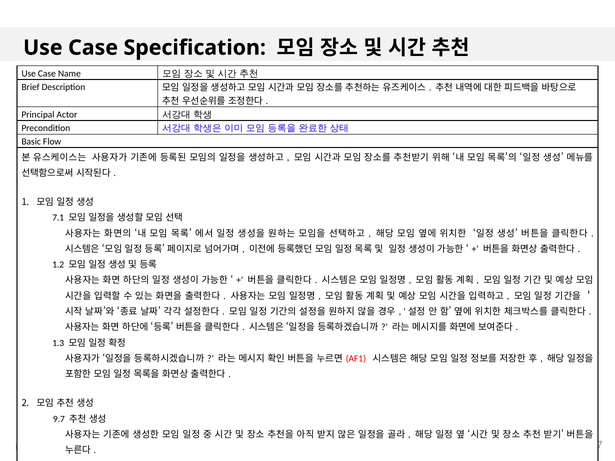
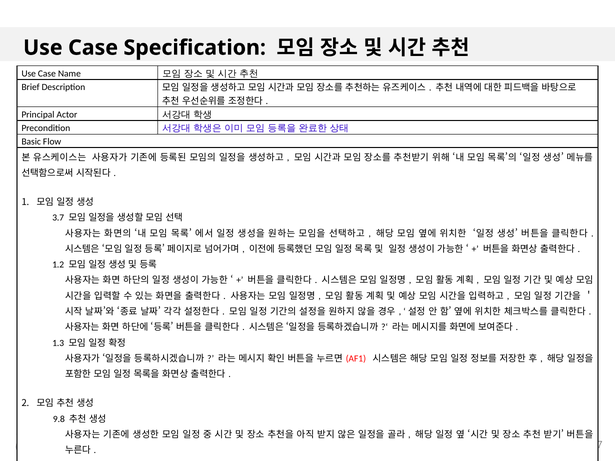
7.1: 7.1 -> 3.7
9.7: 9.7 -> 9.8
